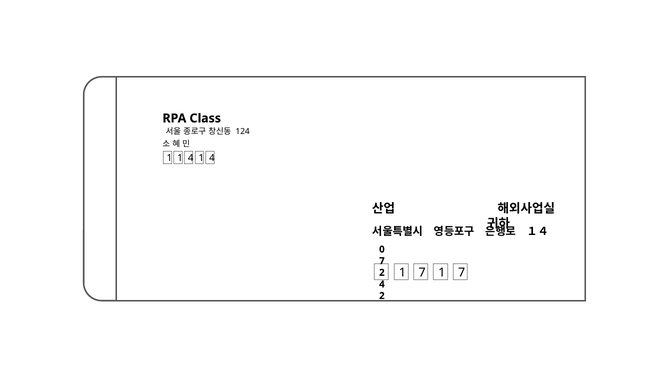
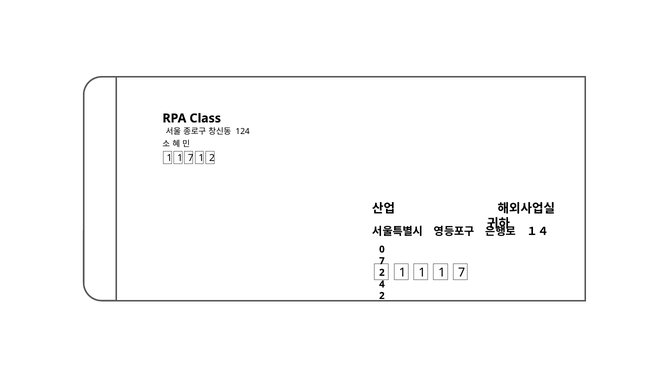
4 at (191, 158): 4 -> 7
4 at (212, 158): 4 -> 2
7 at (422, 272): 7 -> 1
